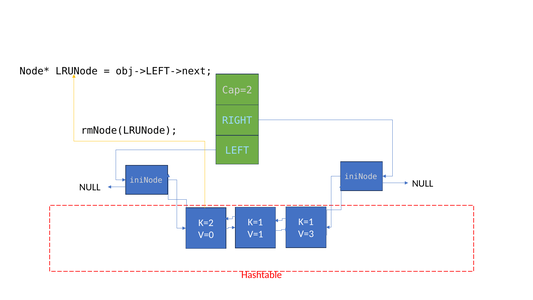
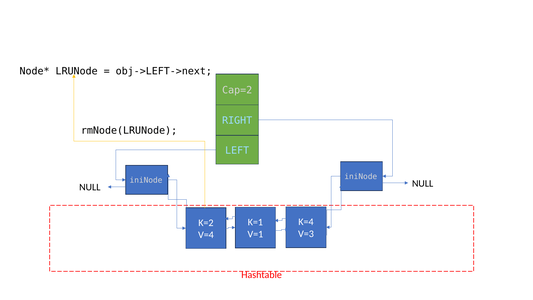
K=1 at (306, 222): K=1 -> K=4
V=0: V=0 -> V=4
